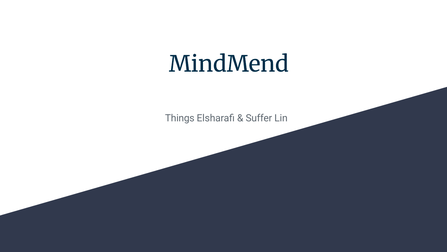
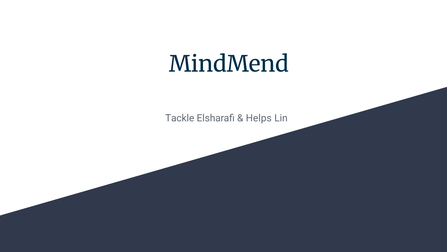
Things: Things -> Tackle
Suffer: Suffer -> Helps
